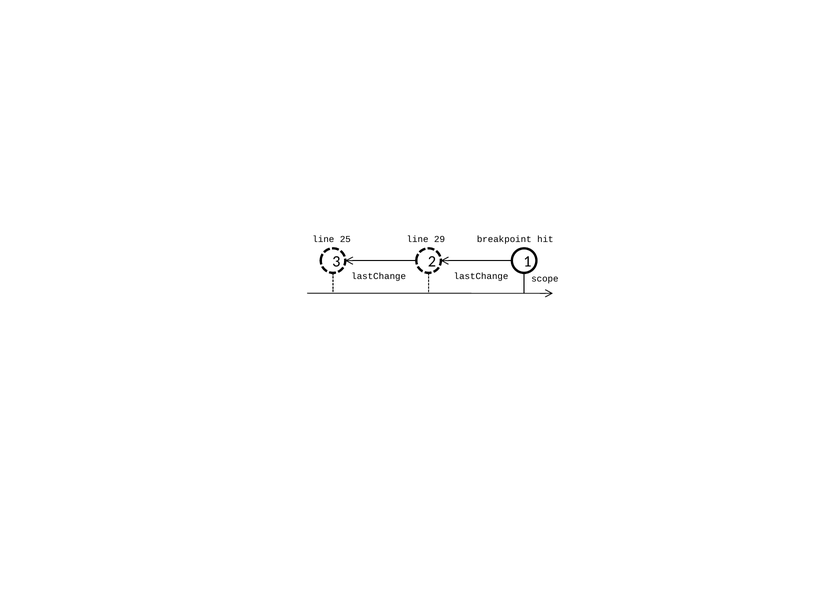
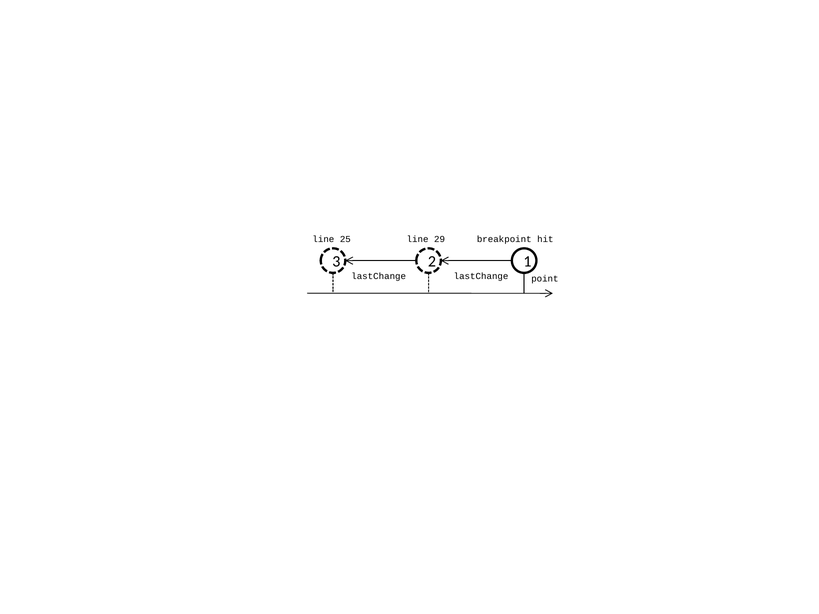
scope: scope -> point
